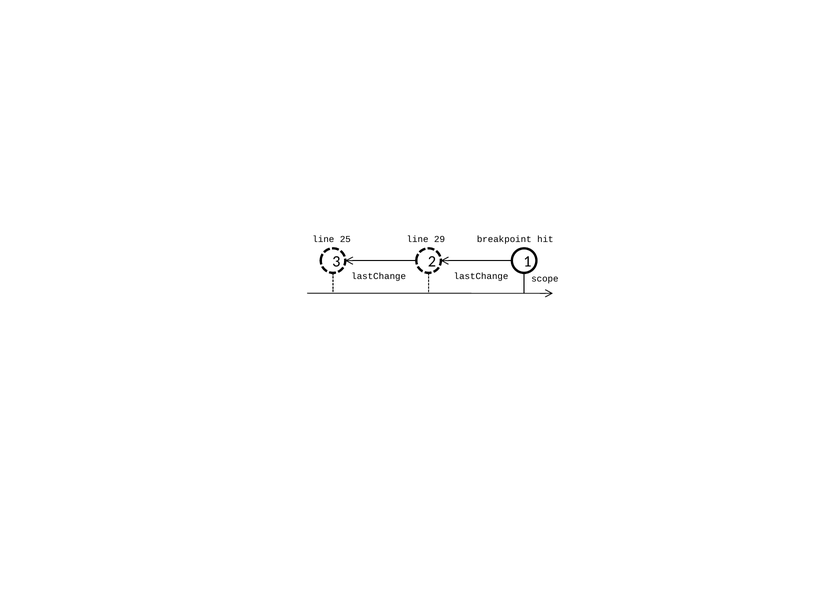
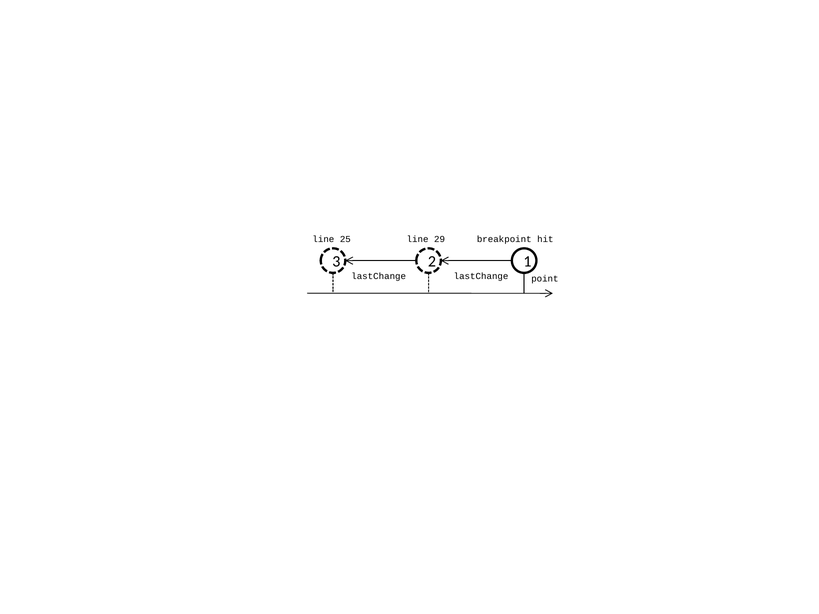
scope: scope -> point
